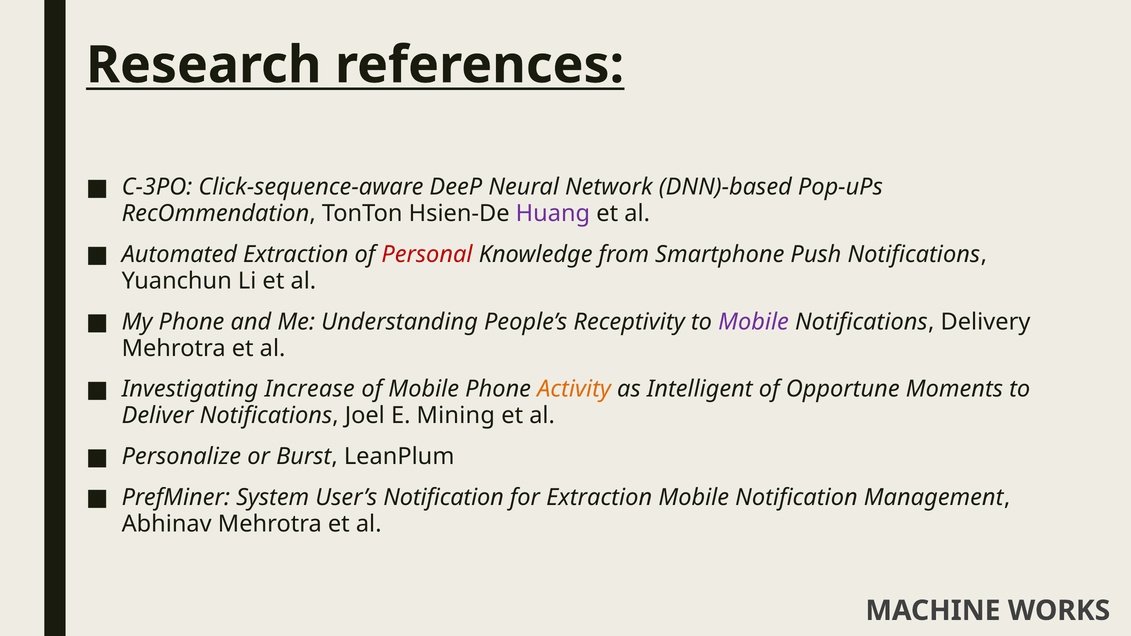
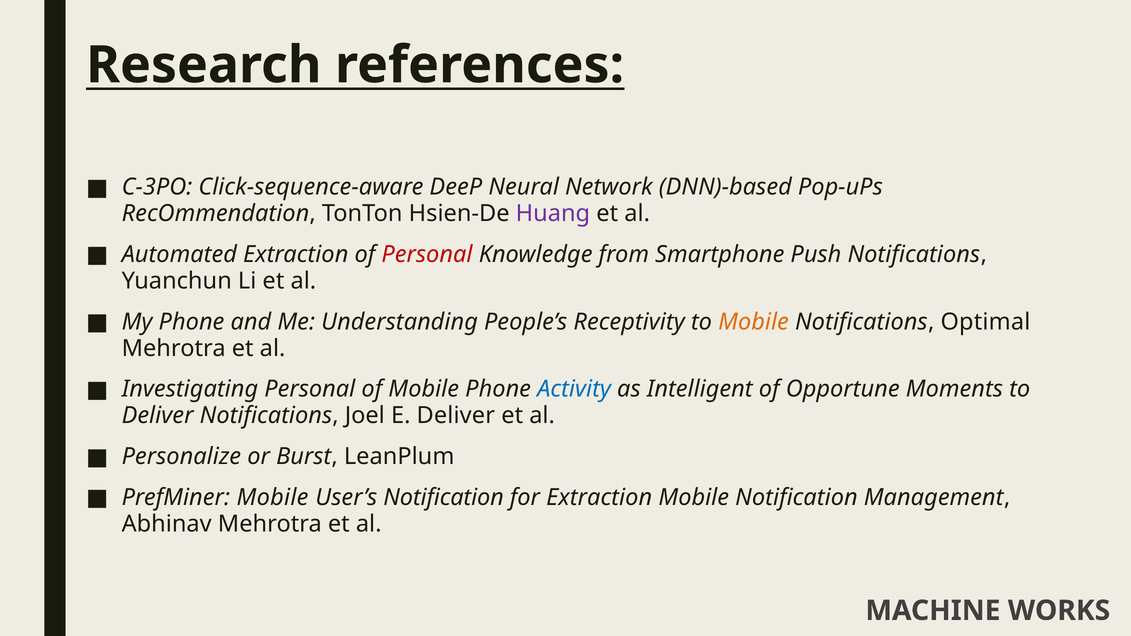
Mobile at (754, 322) colour: purple -> orange
Delivery: Delivery -> Optimal
Investigating Increase: Increase -> Personal
Activity colour: orange -> blue
E Mining: Mining -> Deliver
PrefMiner System: System -> Mobile
